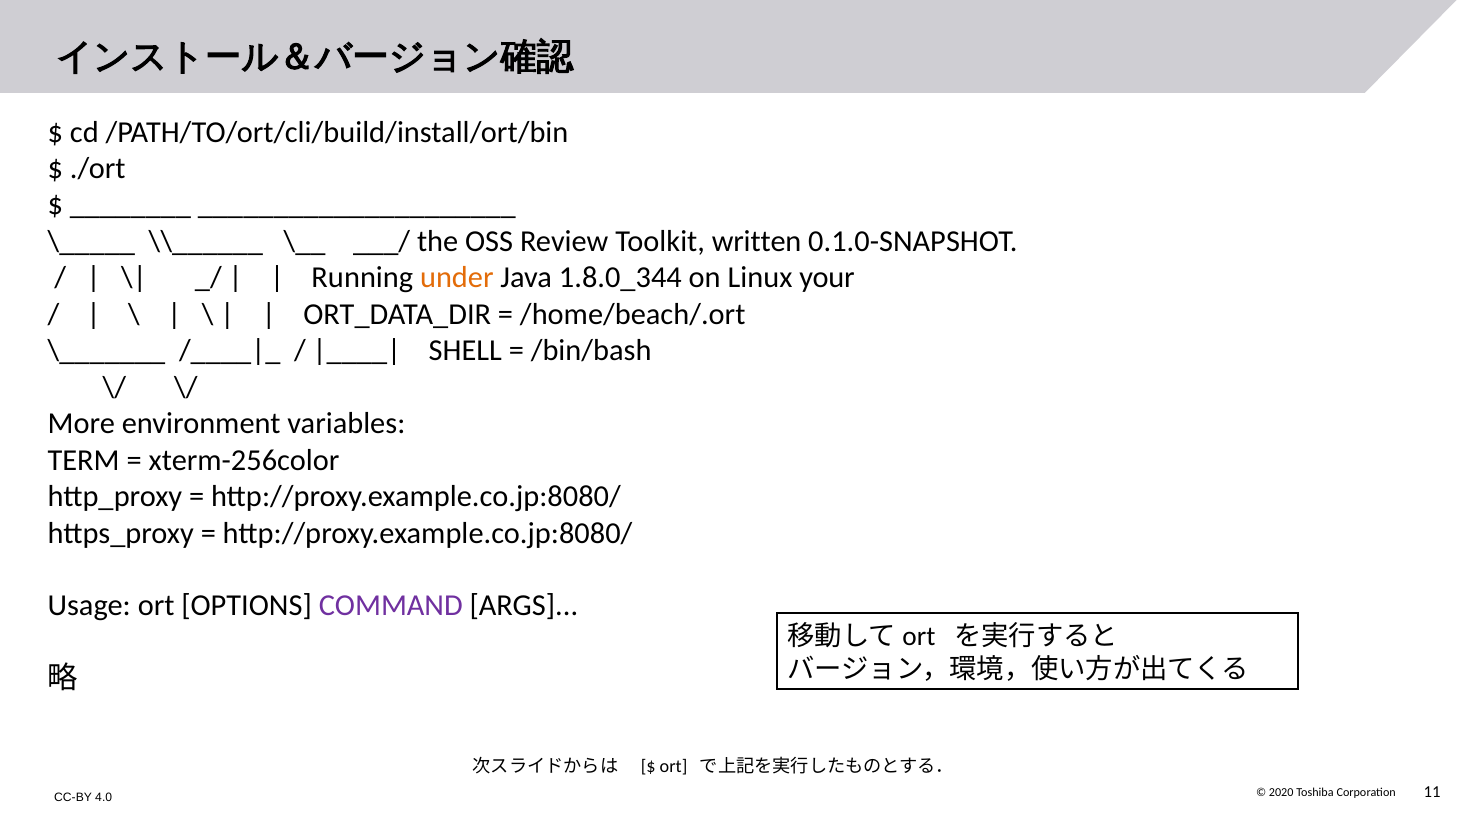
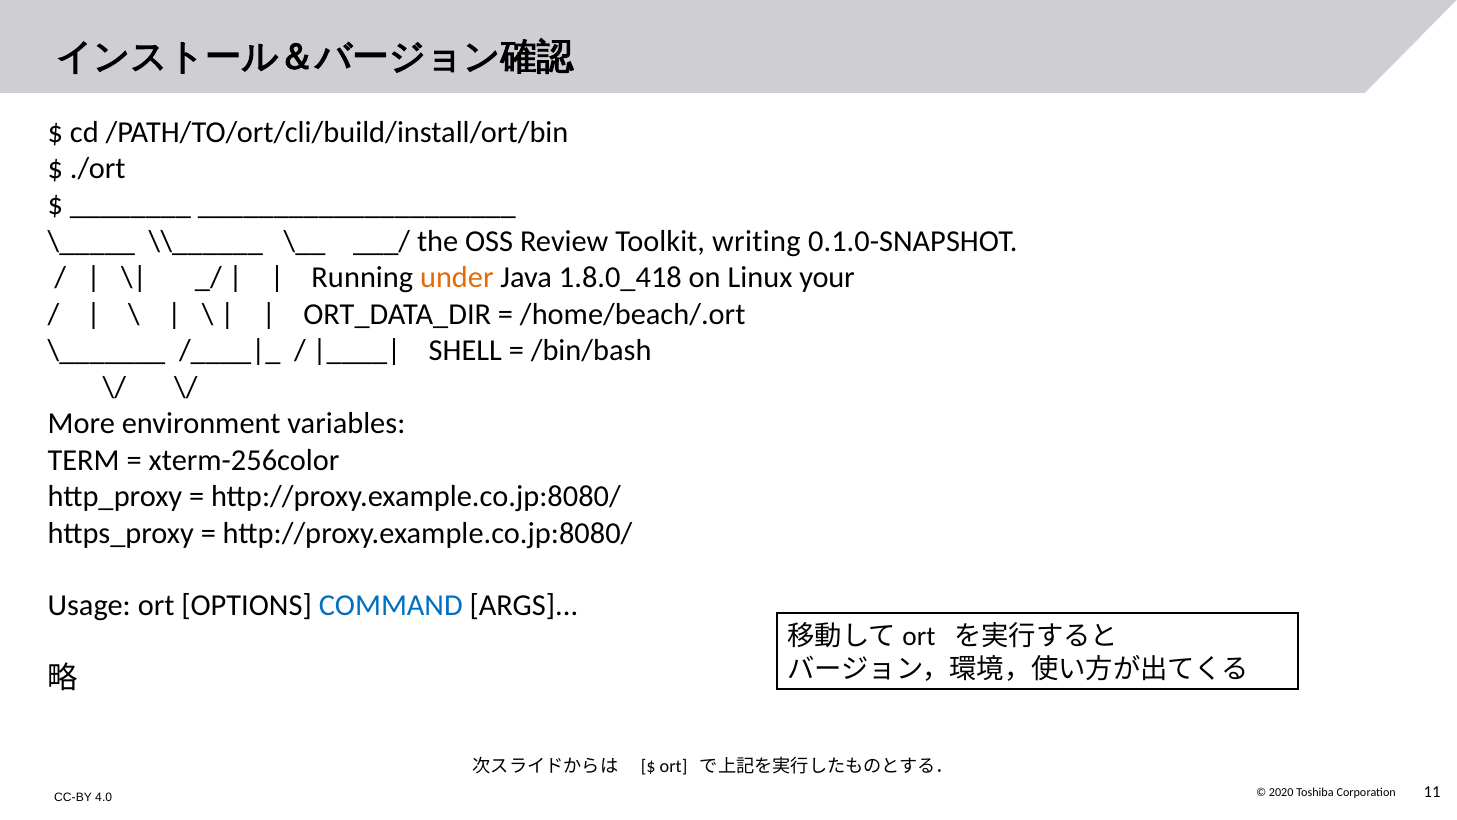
written: written -> writing
1.8.0_344: 1.8.0_344 -> 1.8.0_418
COMMAND colour: purple -> blue
